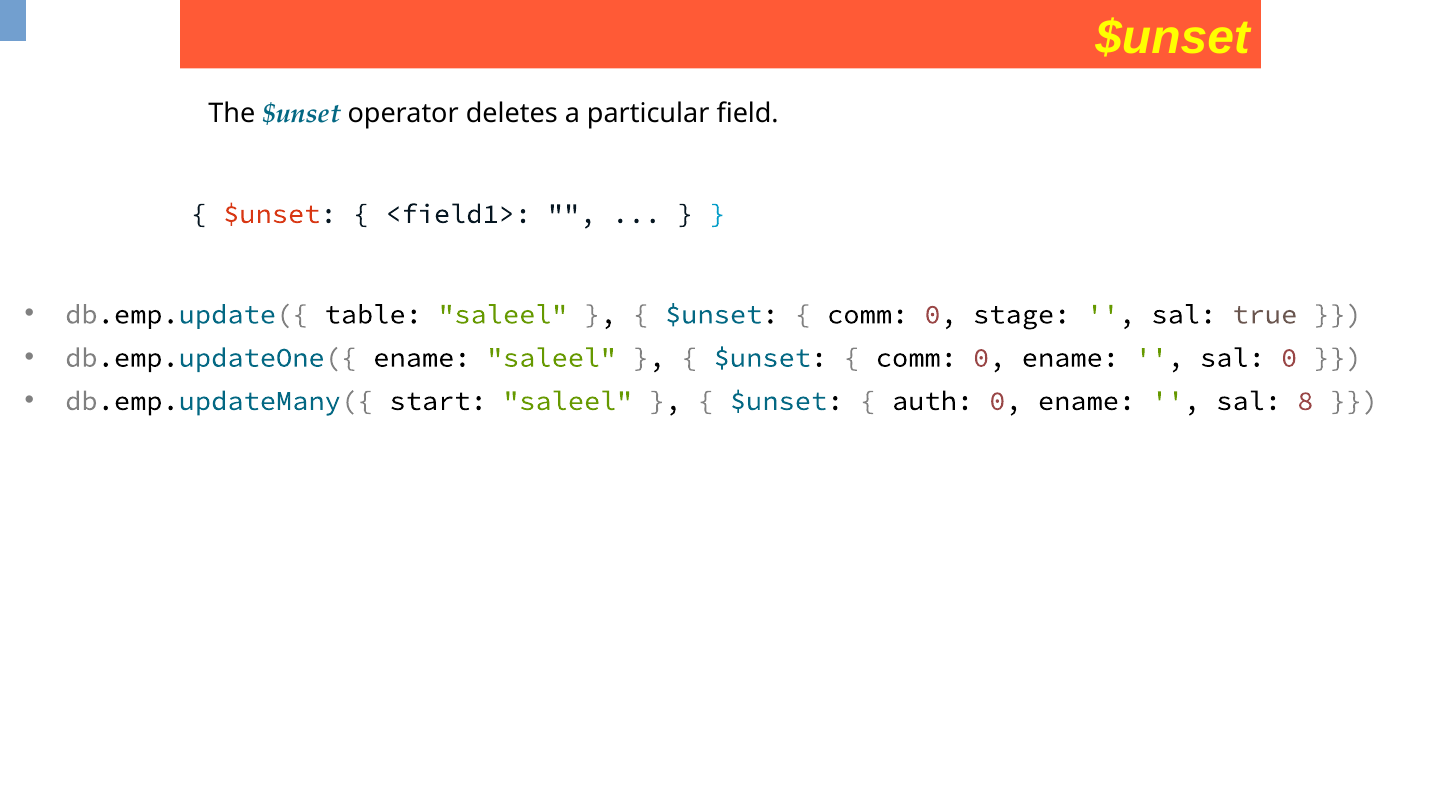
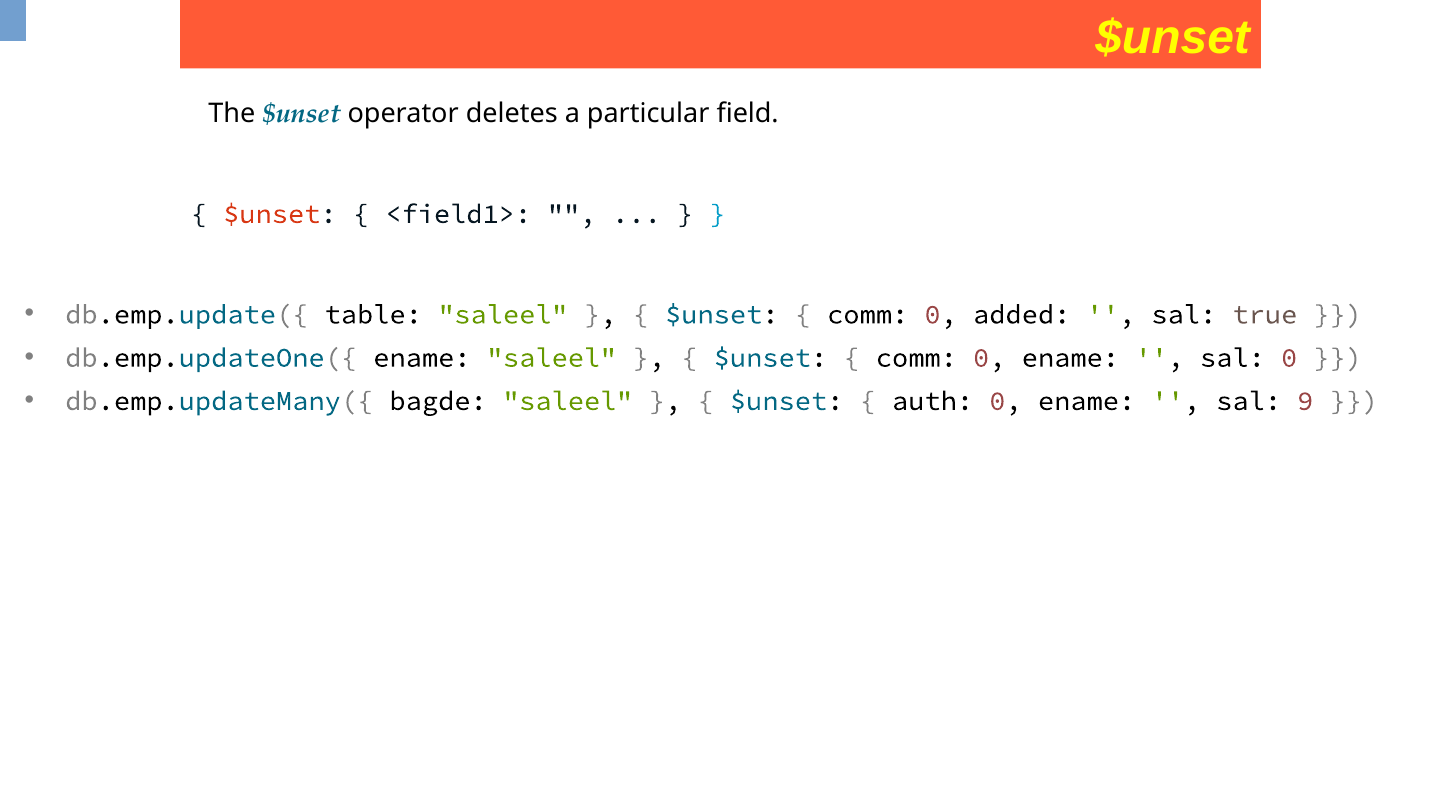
stage: stage -> added
start: start -> bagde
8: 8 -> 9
